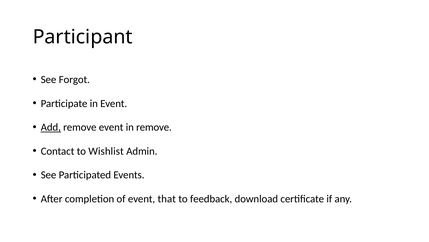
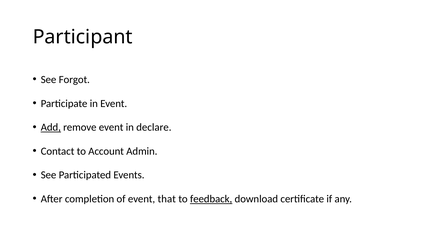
in remove: remove -> declare
Wishlist: Wishlist -> Account
feedback underline: none -> present
